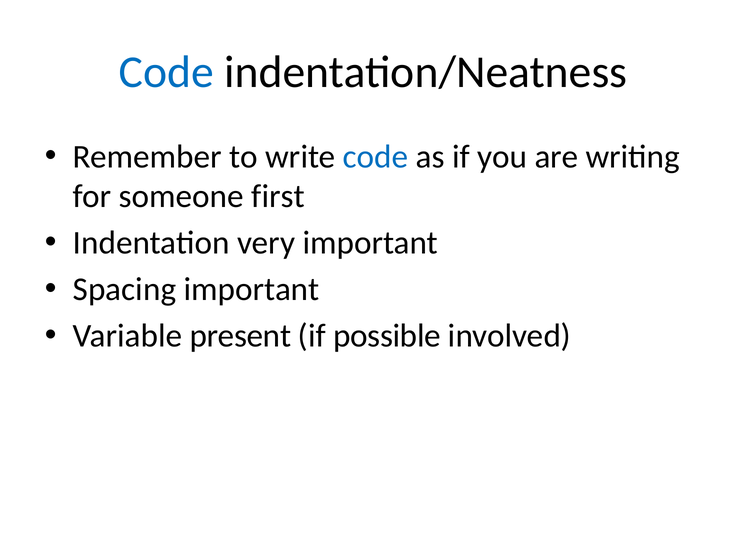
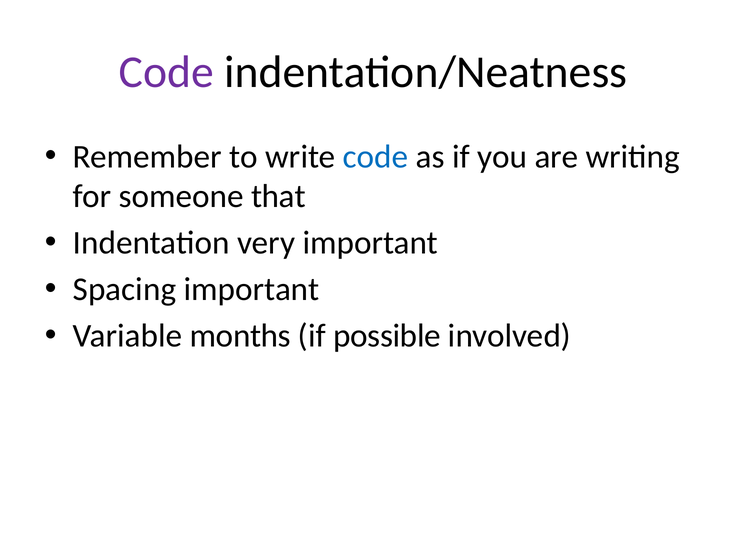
Code at (166, 72) colour: blue -> purple
first: first -> that
present: present -> months
